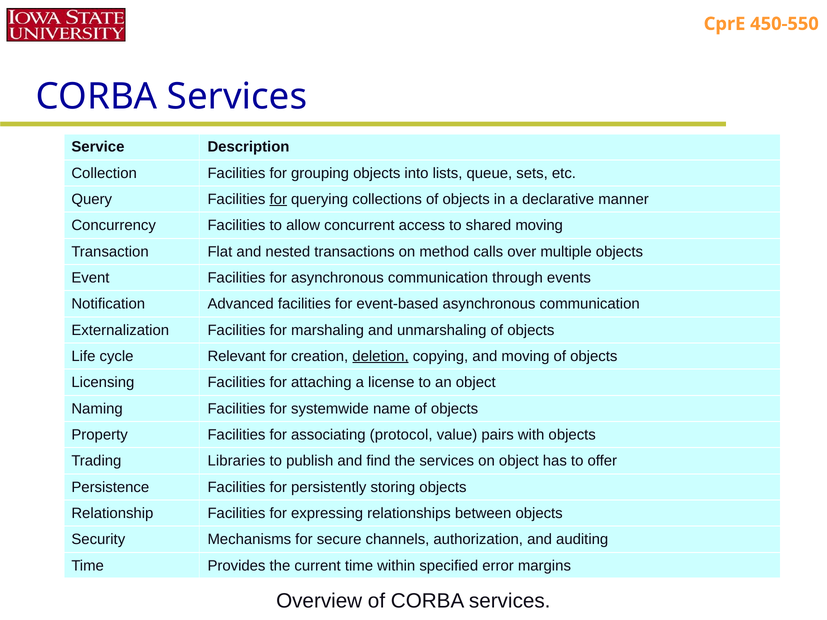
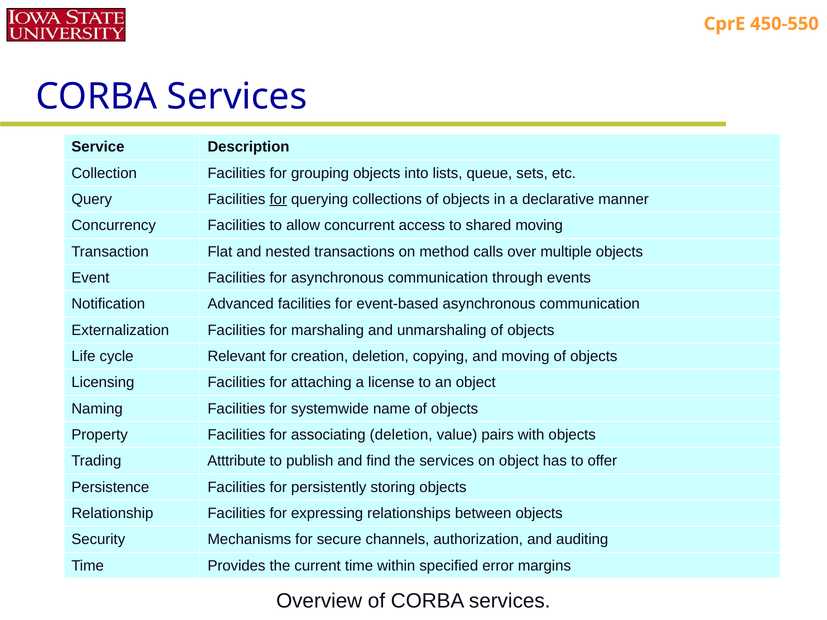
deletion at (380, 356) underline: present -> none
associating protocol: protocol -> deletion
Libraries: Libraries -> Atttribute
